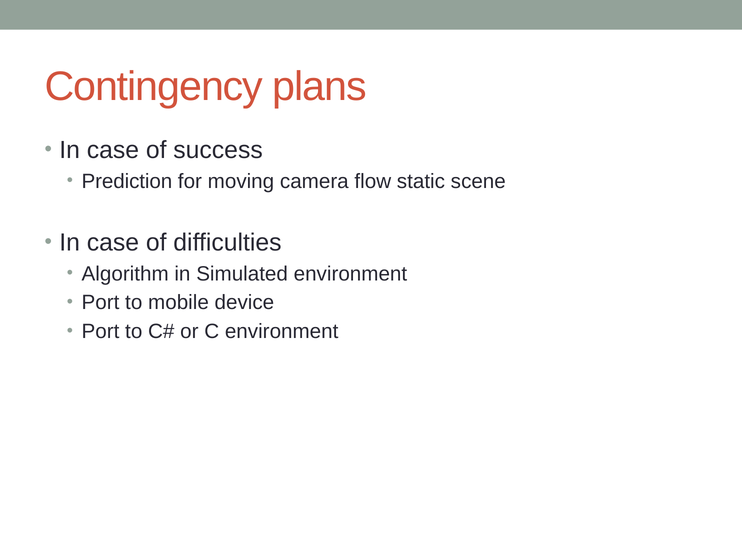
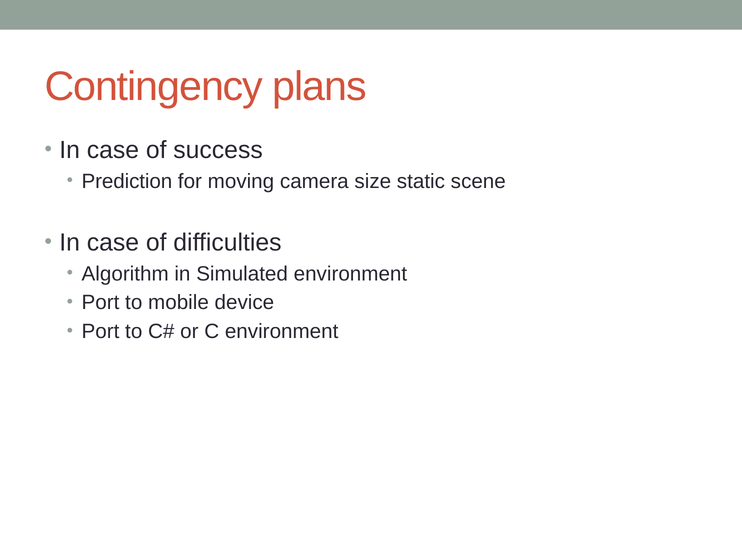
flow: flow -> size
